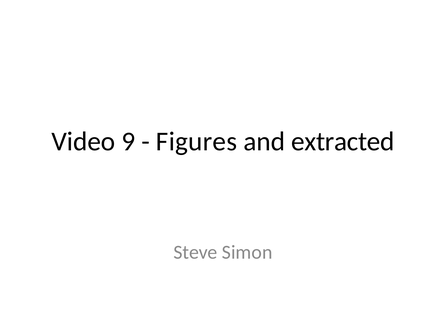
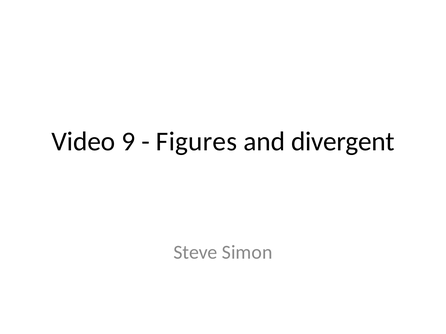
extracted: extracted -> divergent
